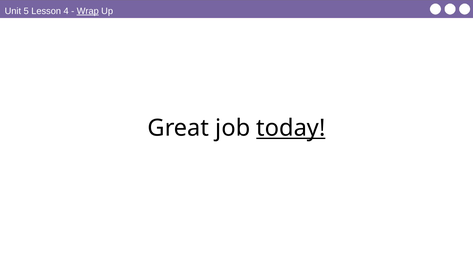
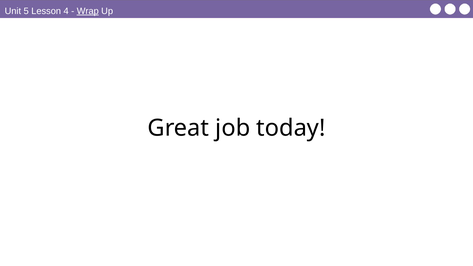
today underline: present -> none
